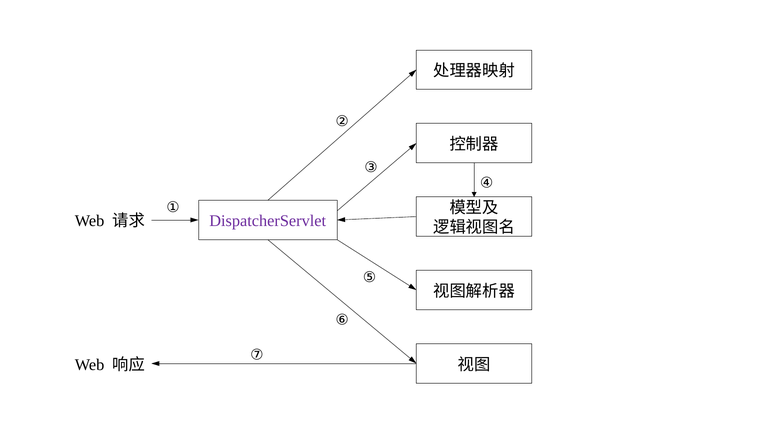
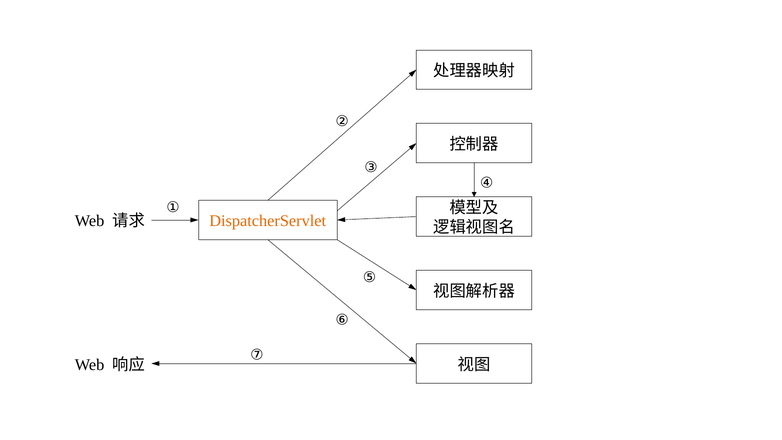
DispatcherServlet colour: purple -> orange
